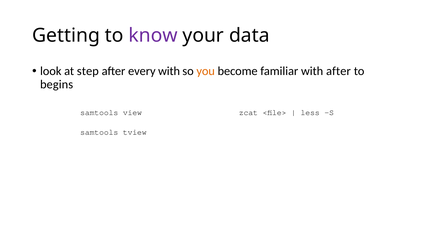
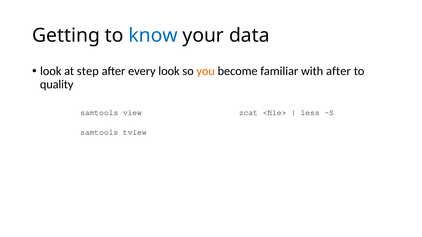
know colour: purple -> blue
every with: with -> look
begins: begins -> quality
